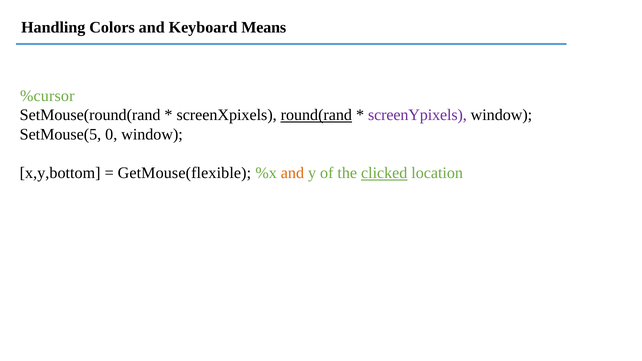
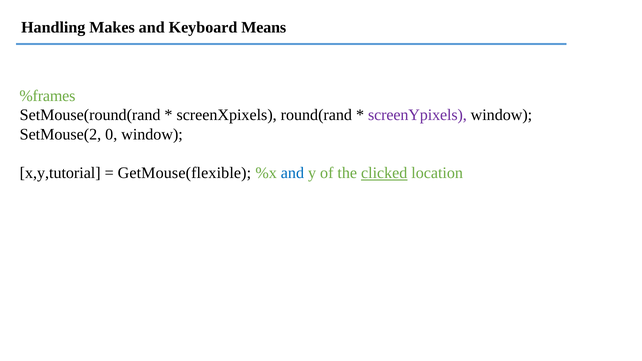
Colors: Colors -> Makes
%cursor: %cursor -> %frames
round(rand underline: present -> none
SetMouse(5: SetMouse(5 -> SetMouse(2
x,y,bottom: x,y,bottom -> x,y,tutorial
and at (292, 173) colour: orange -> blue
